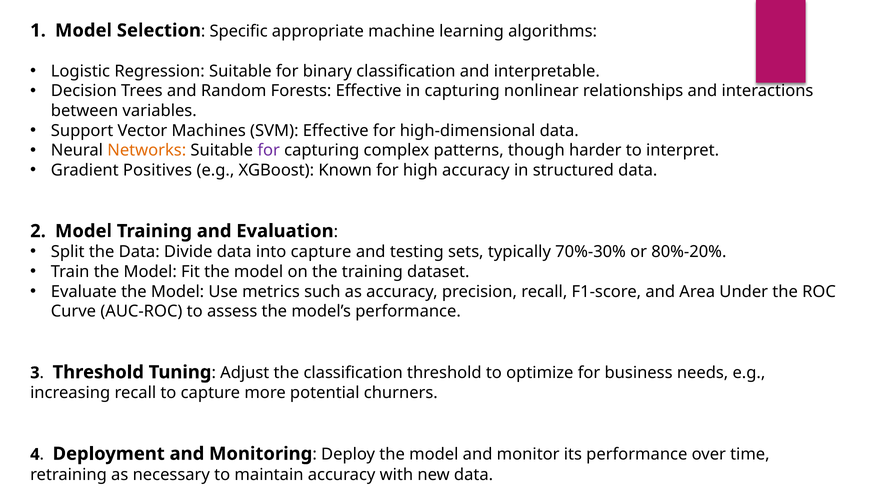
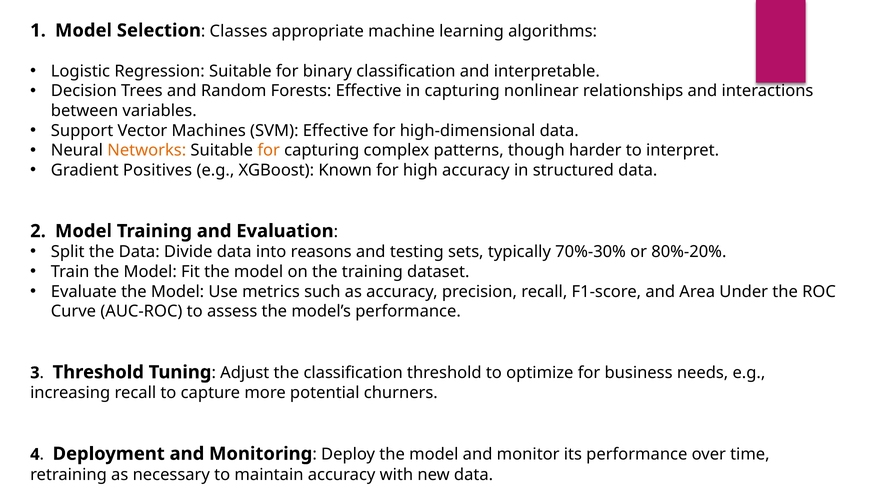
Specific: Specific -> Classes
for at (269, 151) colour: purple -> orange
into capture: capture -> reasons
